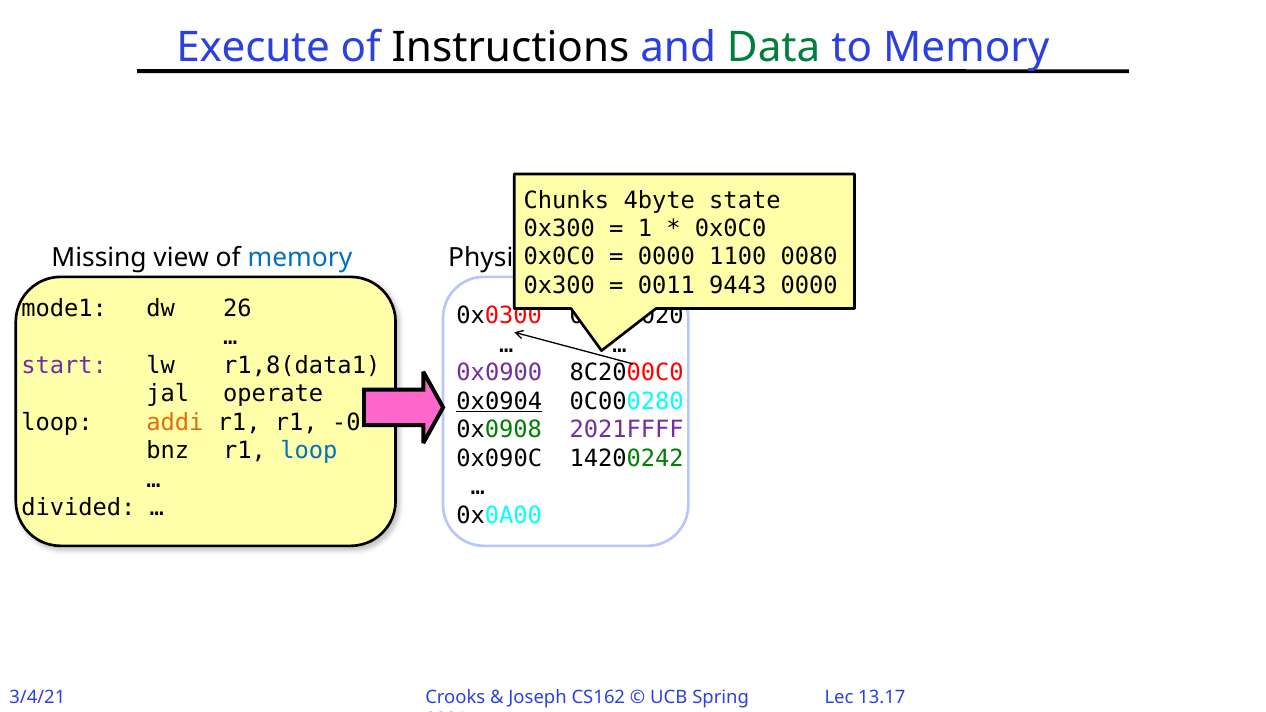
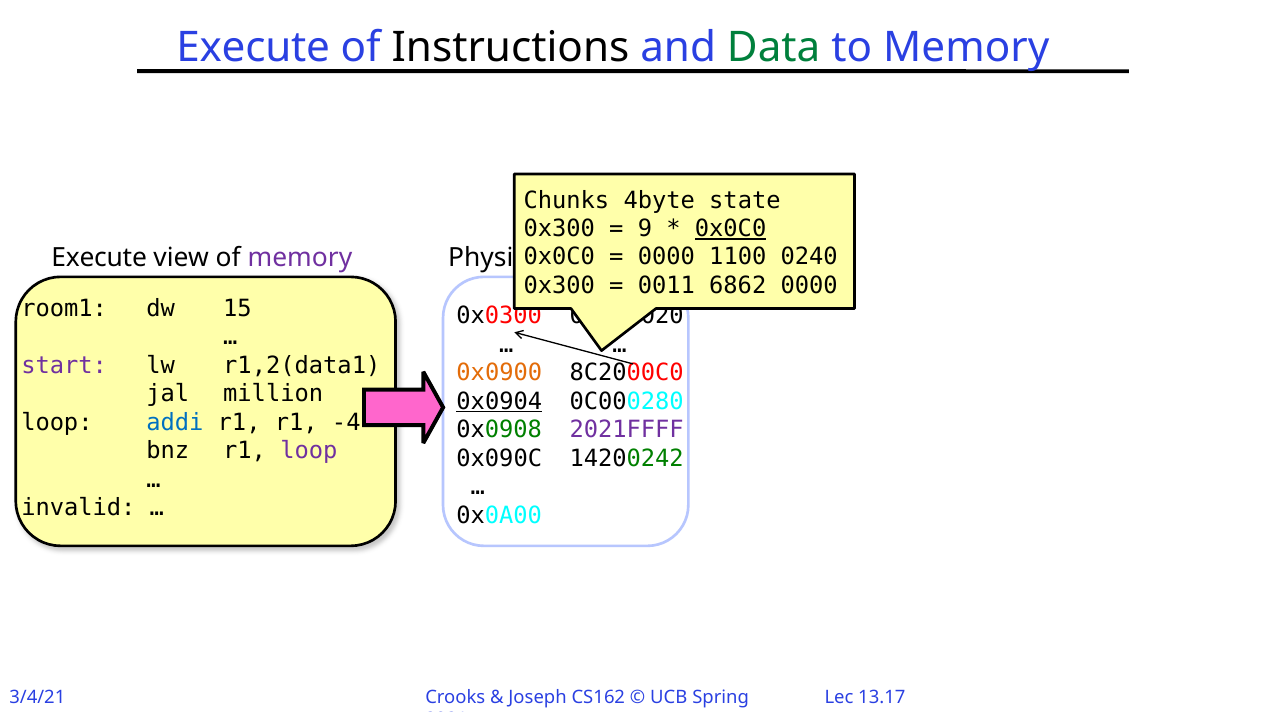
1: 1 -> 9
0x0C0 at (731, 229) underline: none -> present
0080: 0080 -> 0240
Missing at (99, 258): Missing -> Execute
memory at (300, 258) colour: blue -> purple
9443: 9443 -> 6862
mode1: mode1 -> room1
26: 26 -> 15
r1,8(data1: r1,8(data1 -> r1,2(data1
0x0900 colour: purple -> orange
operate: operate -> million
addi colour: orange -> blue
-0: -0 -> -4
loop at (309, 451) colour: blue -> purple
divided: divided -> invalid
